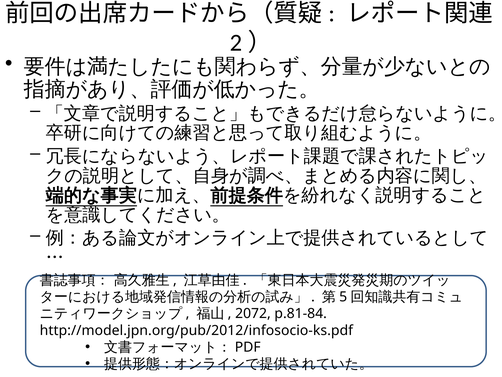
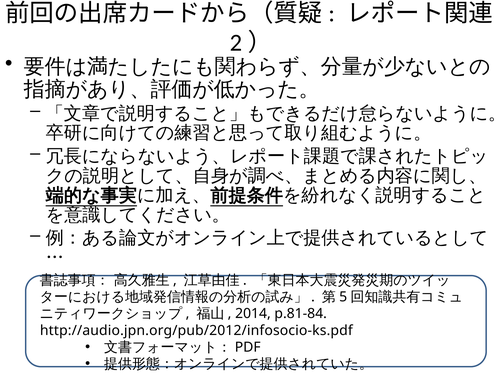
2072: 2072 -> 2014
http://model.jpn.org/pub/2012/infosocio-ks.pdf: http://model.jpn.org/pub/2012/infosocio-ks.pdf -> http://audio.jpn.org/pub/2012/infosocio-ks.pdf
